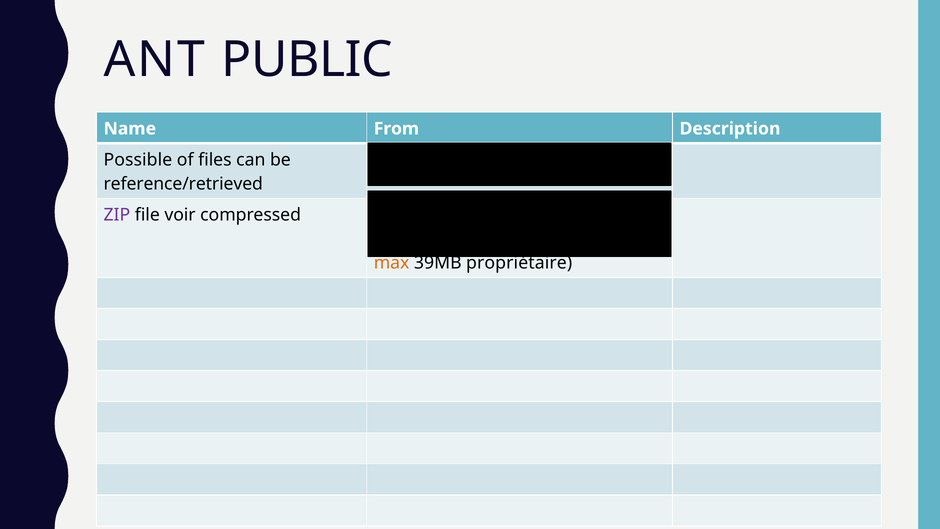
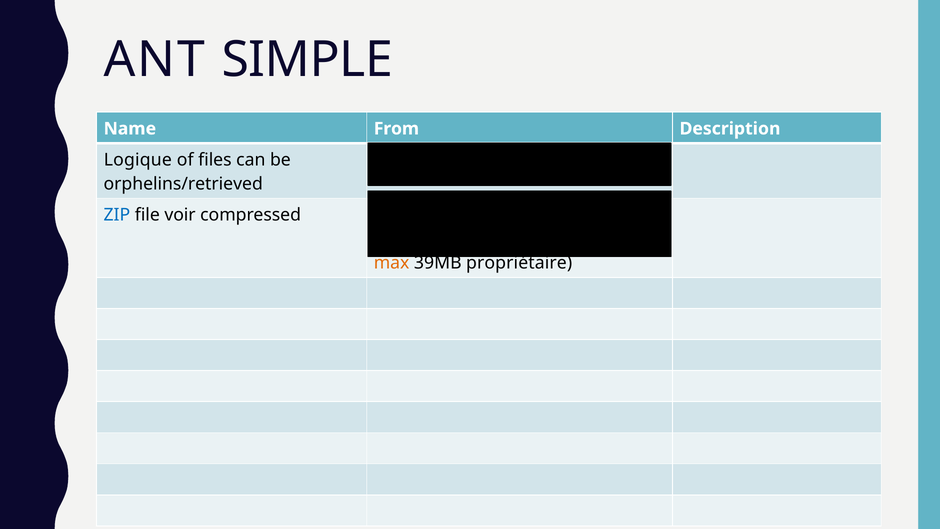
PUBLIC: PUBLIC -> SIMPLE
Possible: Possible -> Logique
reference/retrieved: reference/retrieved -> orphelins/retrieved
ZIP colour: purple -> blue
